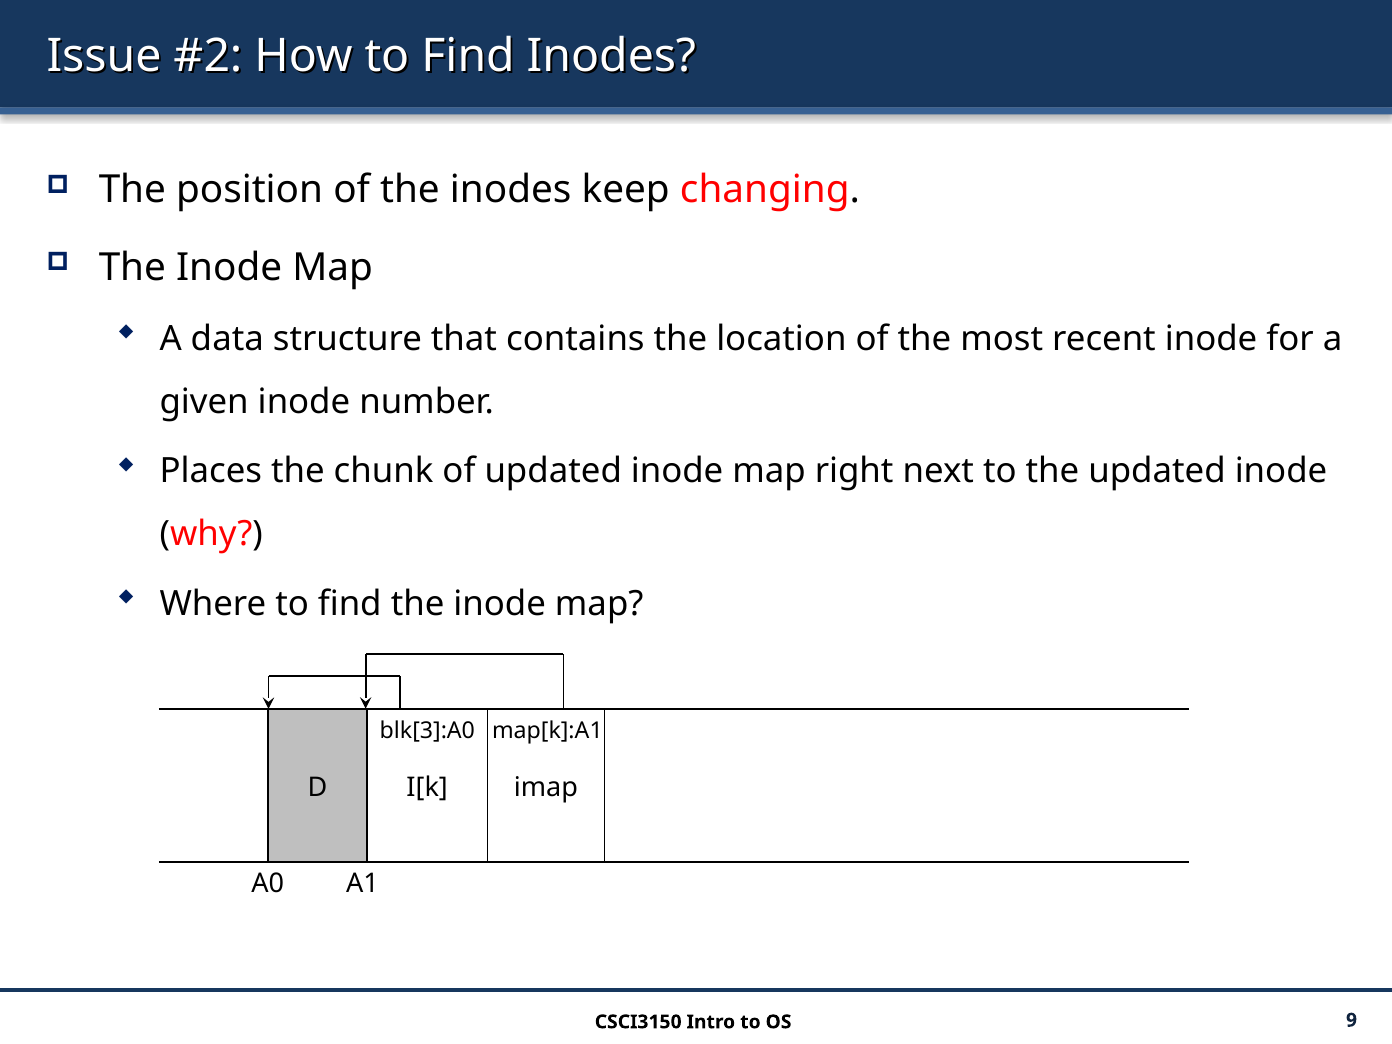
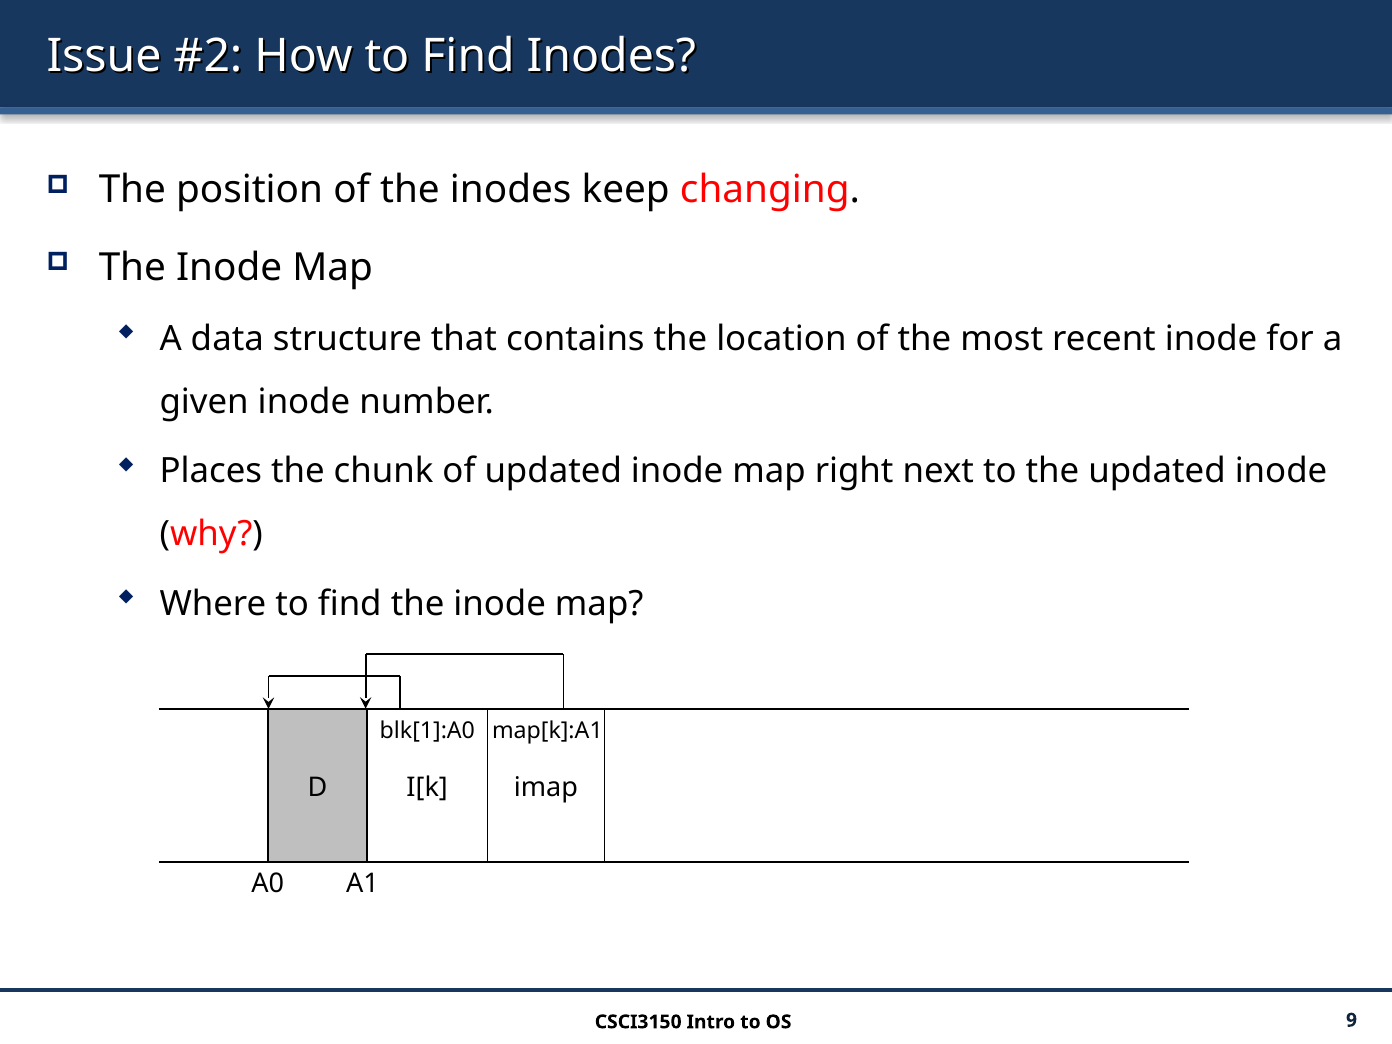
blk[3]:A0: blk[3]:A0 -> blk[1]:A0
